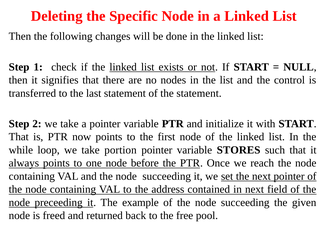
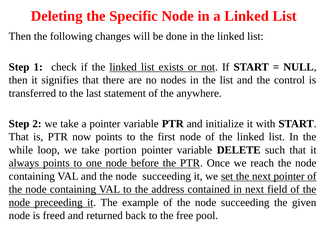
the statement: statement -> anywhere
STORES: STORES -> DELETE
